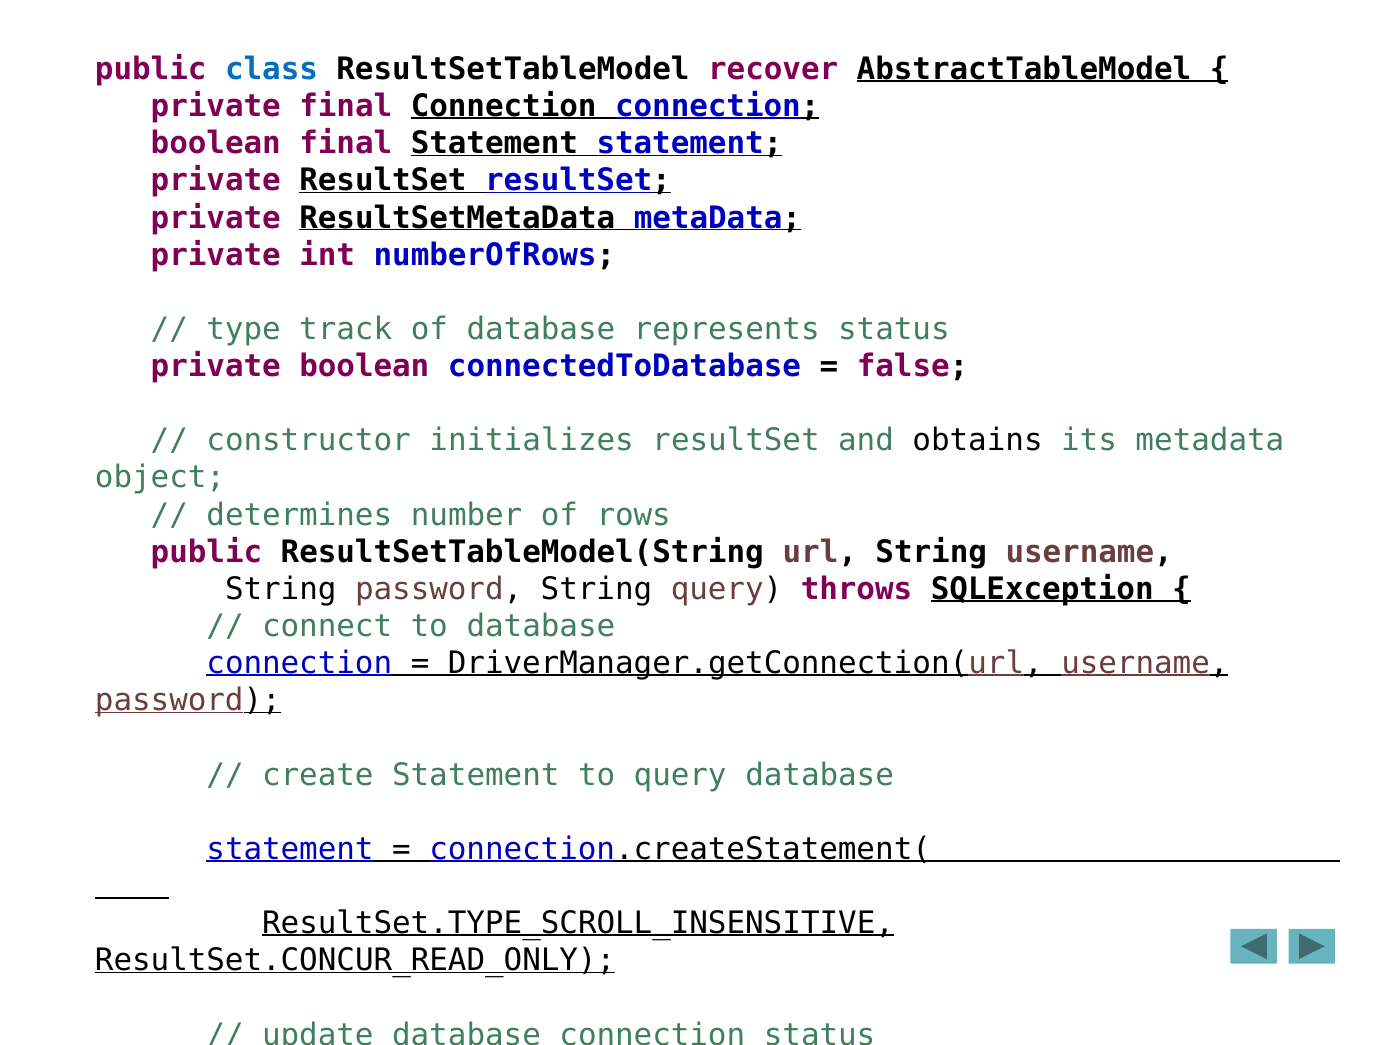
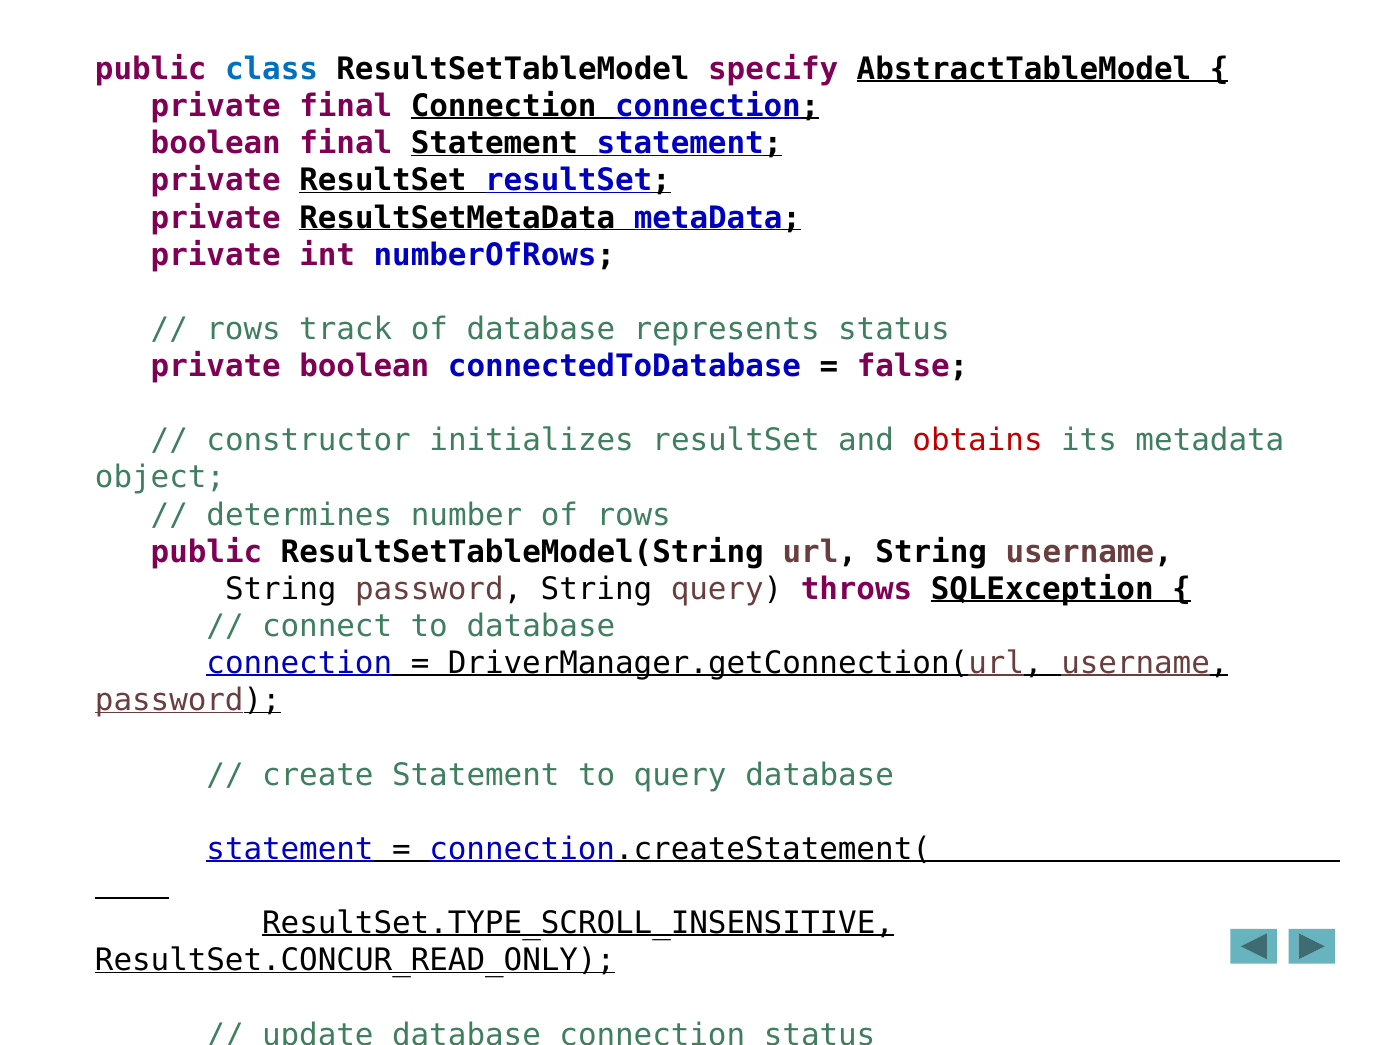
recover: recover -> specify
type at (244, 329): type -> rows
obtains colour: black -> red
